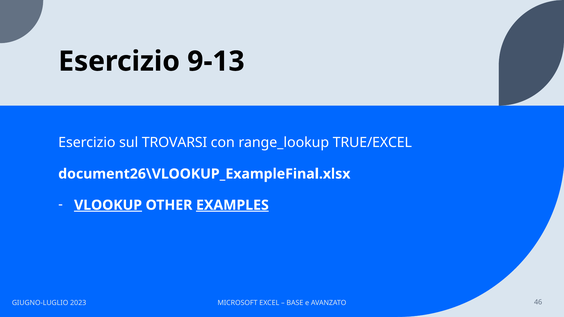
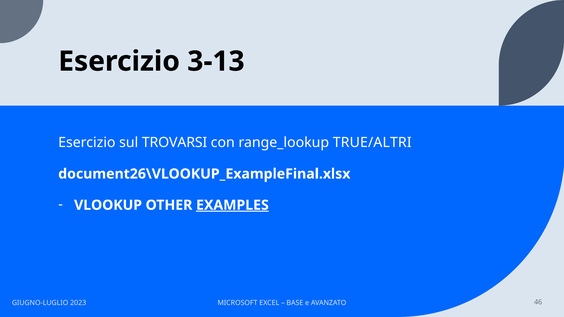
9-13: 9-13 -> 3-13
TRUE/EXCEL: TRUE/EXCEL -> TRUE/ALTRI
VLOOKUP underline: present -> none
